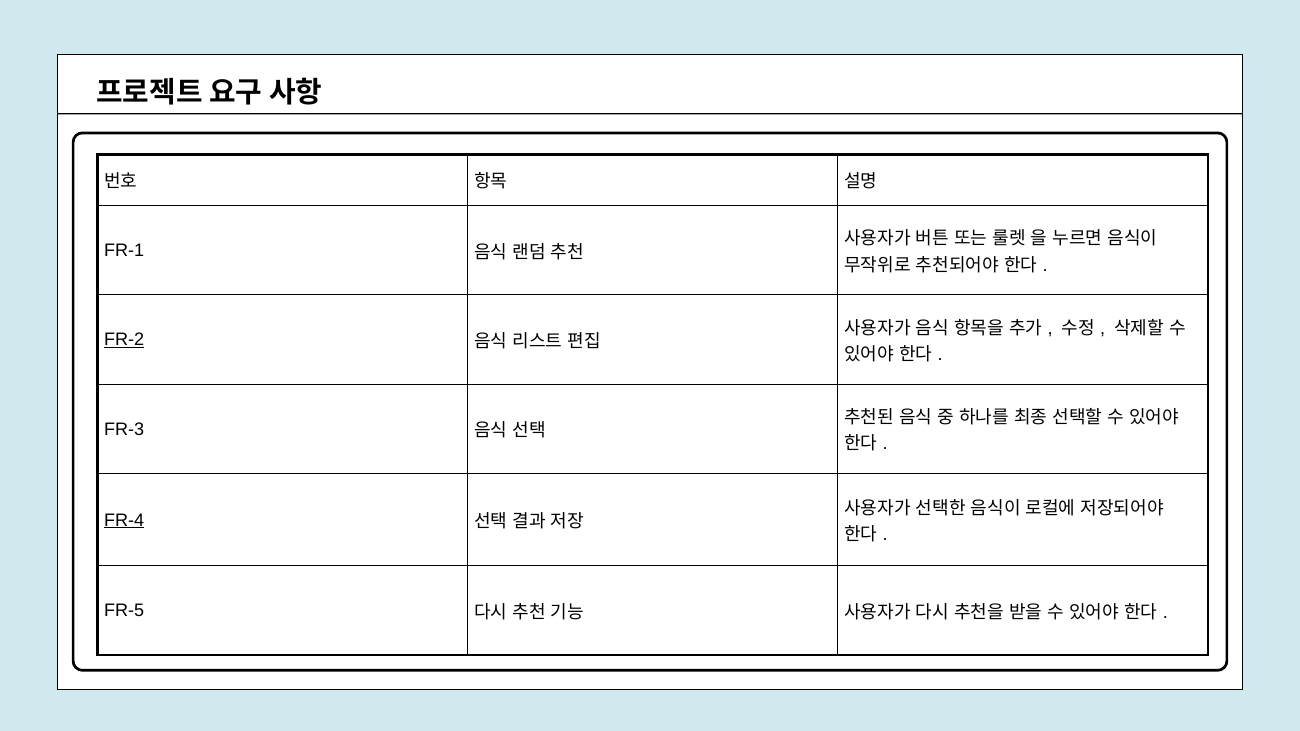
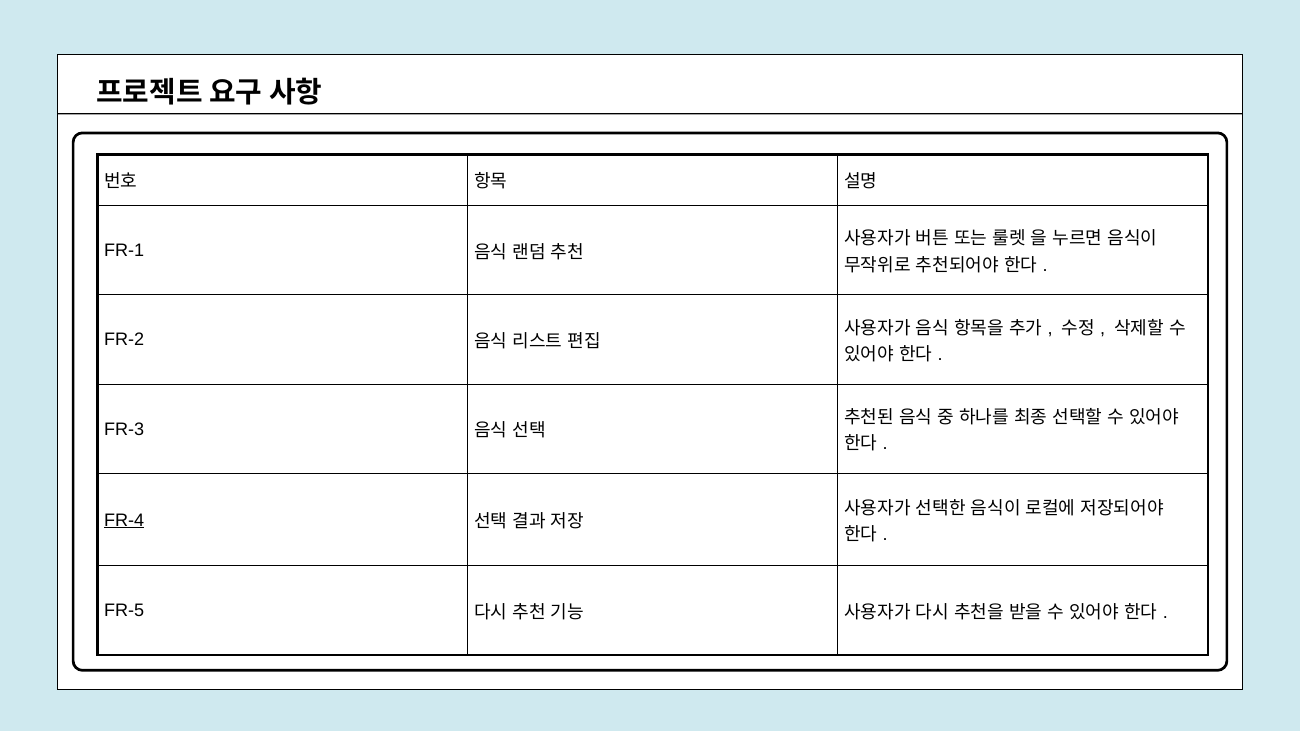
FR-2 underline: present -> none
